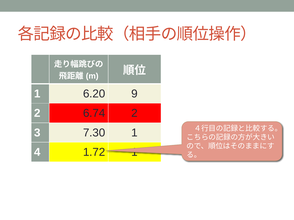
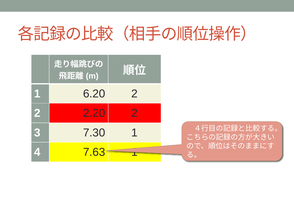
6.20 9: 9 -> 2
6.74: 6.74 -> 2.20
1.72: 1.72 -> 7.63
